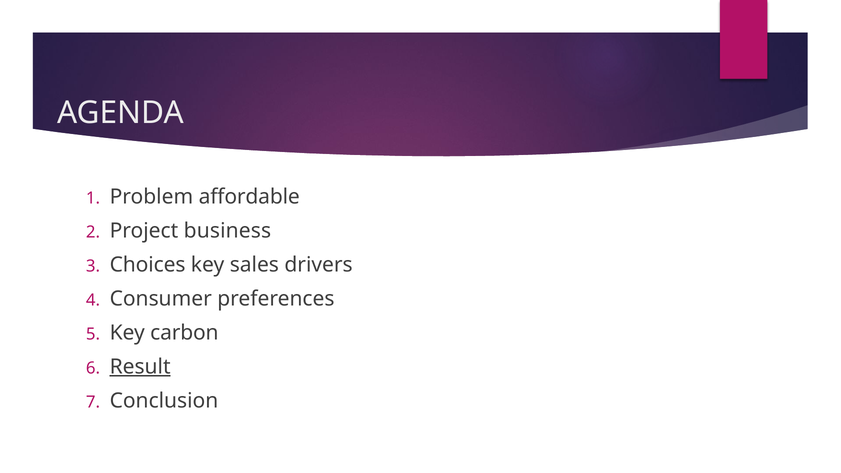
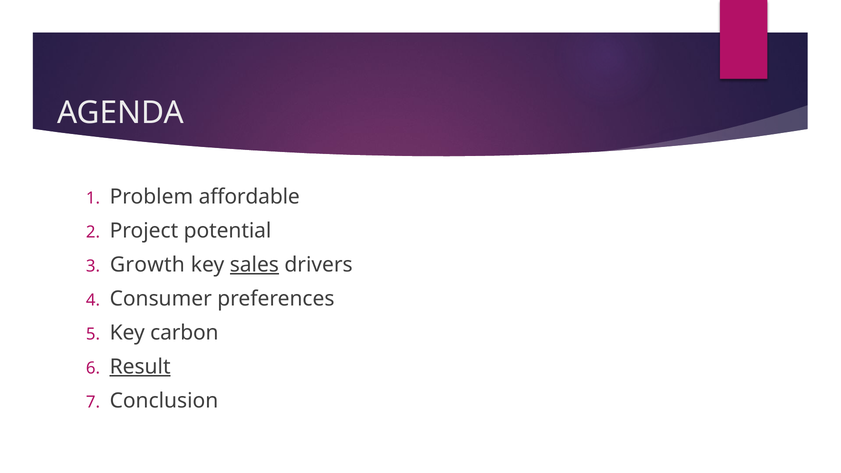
business: business -> potential
Choices: Choices -> Growth
sales underline: none -> present
